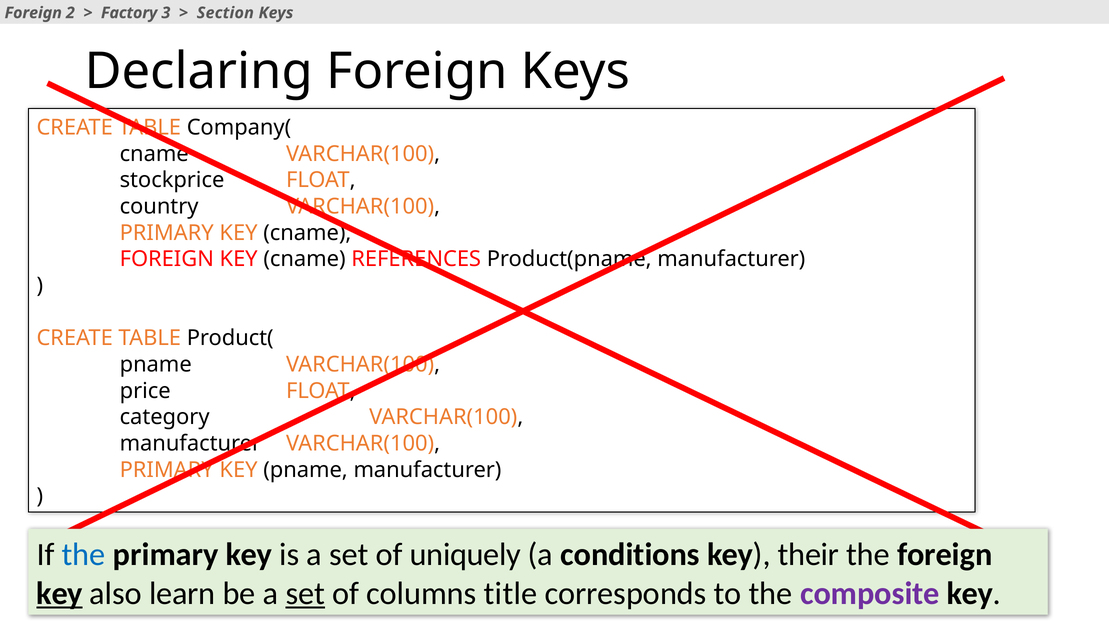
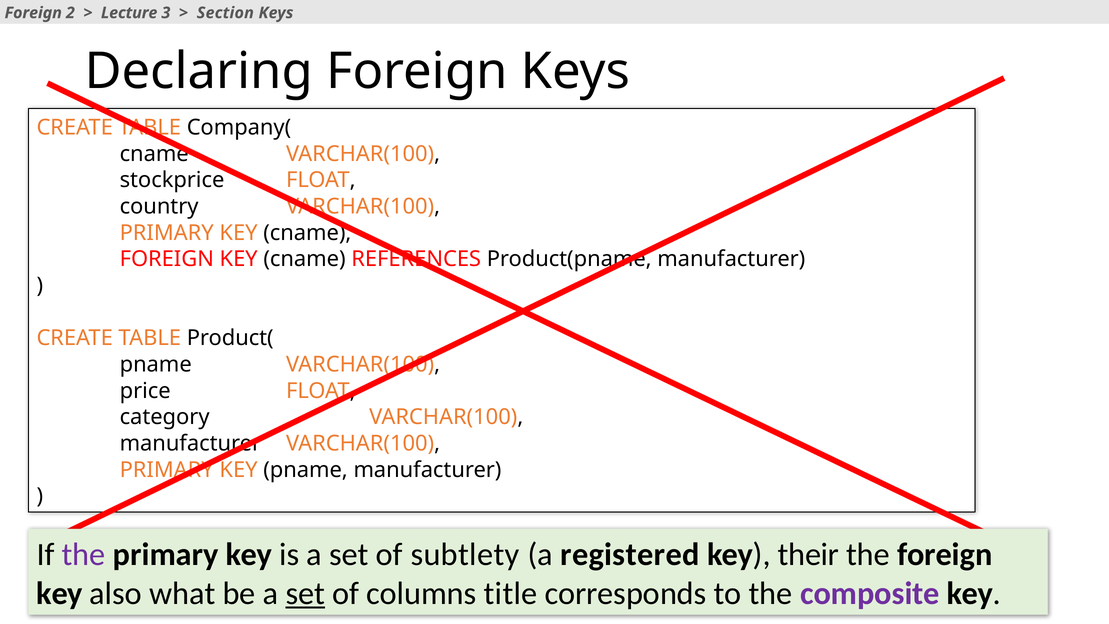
Factory: Factory -> Lecture
the at (84, 554) colour: blue -> purple
uniquely: uniquely -> subtlety
conditions: conditions -> registered
key at (60, 593) underline: present -> none
learn: learn -> what
